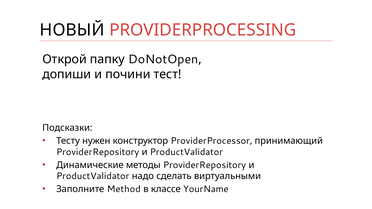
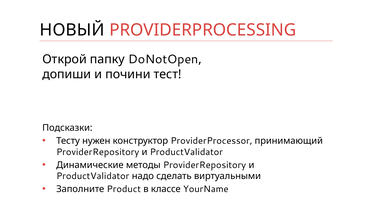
Method: Method -> Product
